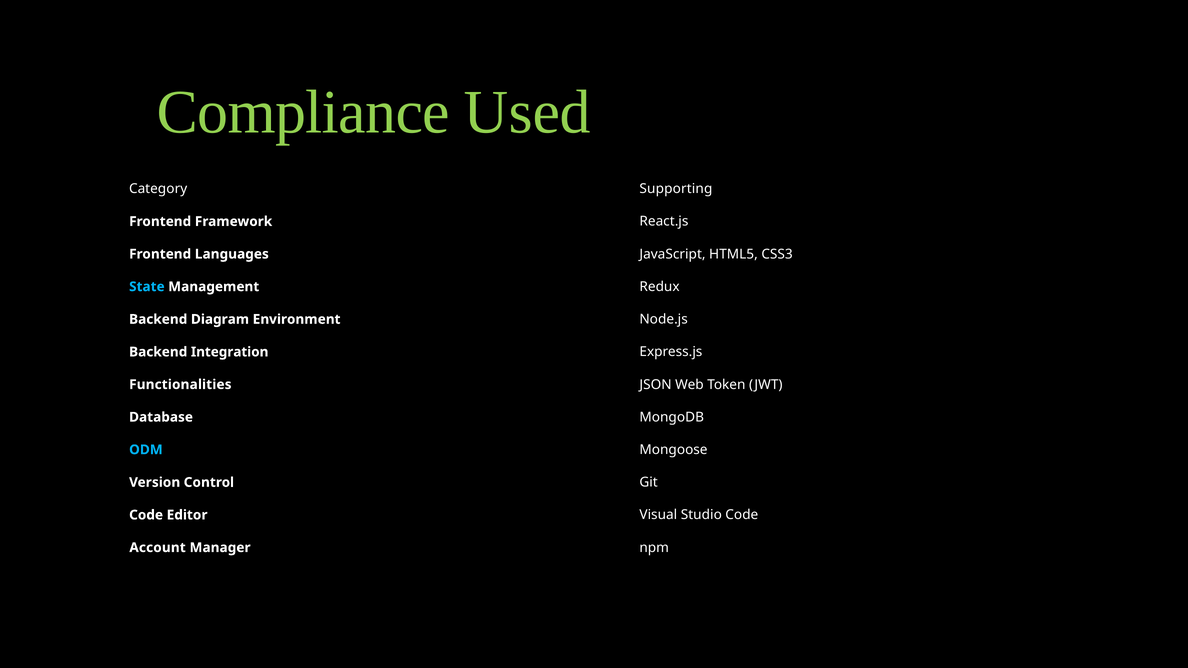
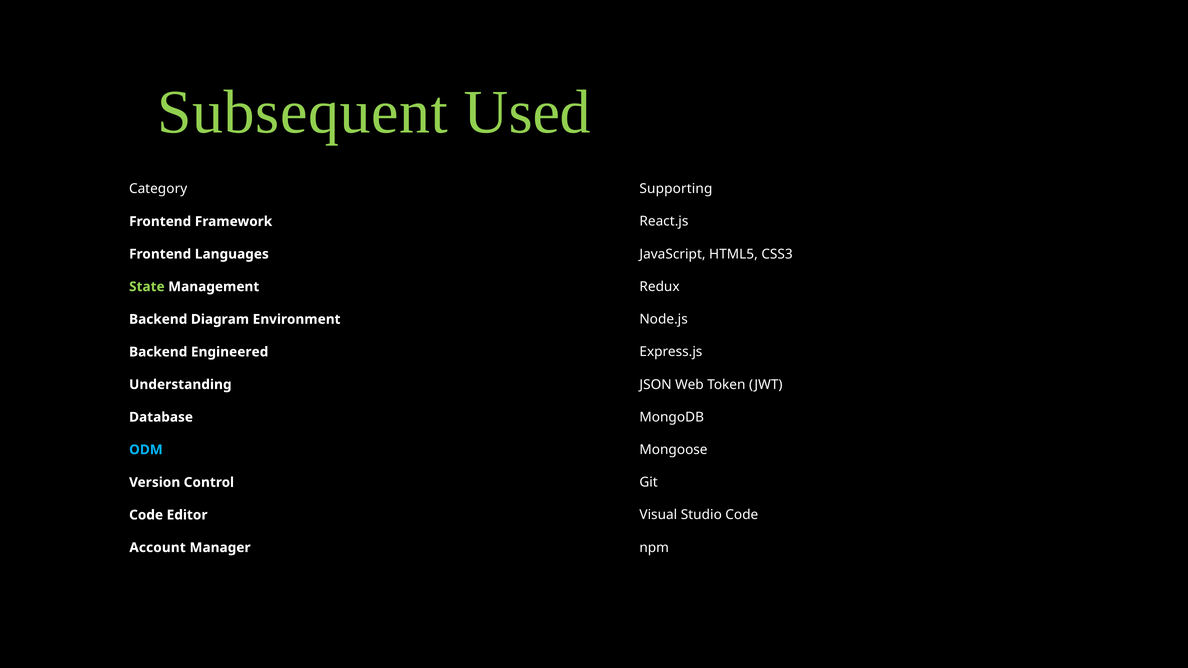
Compliance: Compliance -> Subsequent
State colour: light blue -> light green
Integration: Integration -> Engineered
Functionalities: Functionalities -> Understanding
